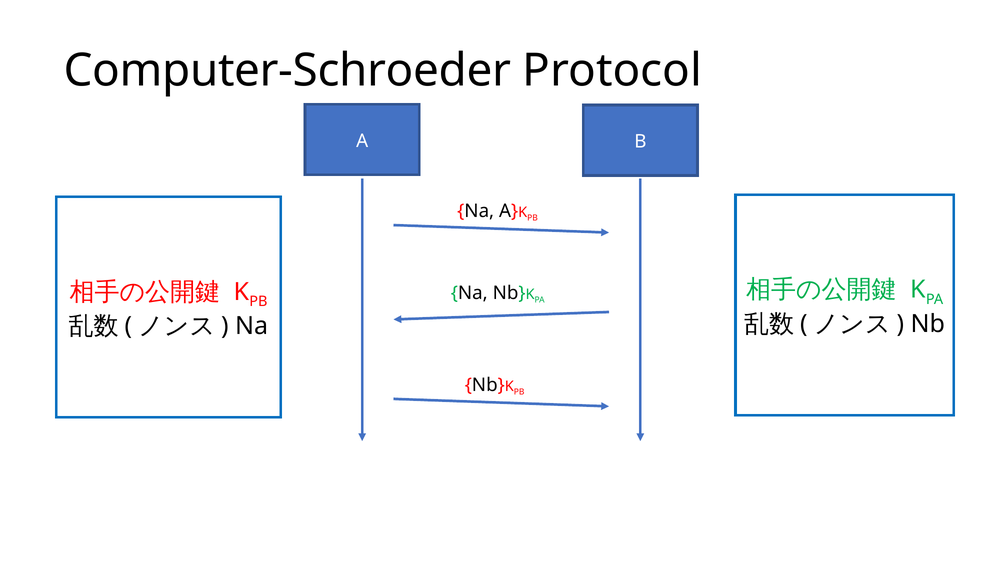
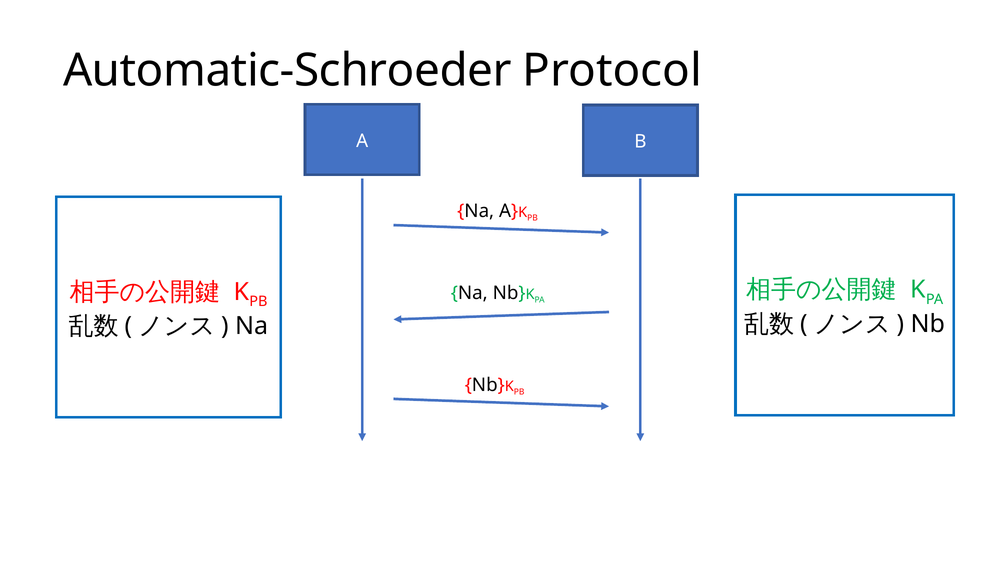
Computer-Schroeder: Computer-Schroeder -> Automatic-Schroeder
